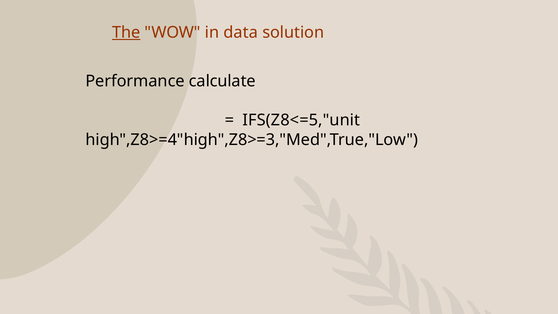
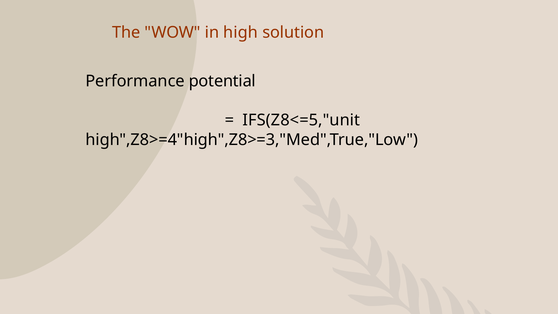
The underline: present -> none
data: data -> high
calculate: calculate -> potential
